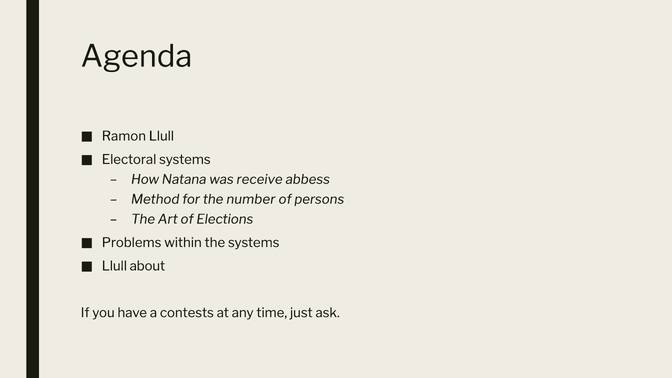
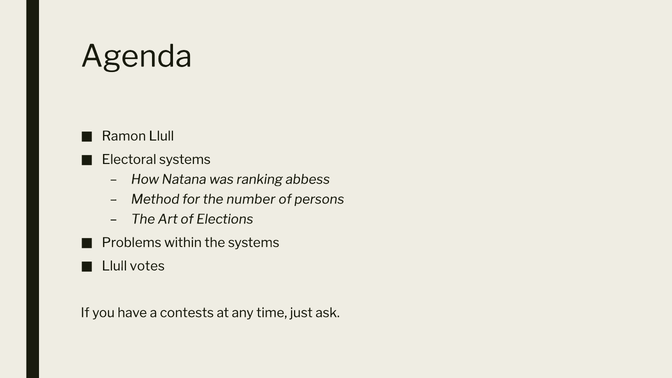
receive: receive -> ranking
about: about -> votes
